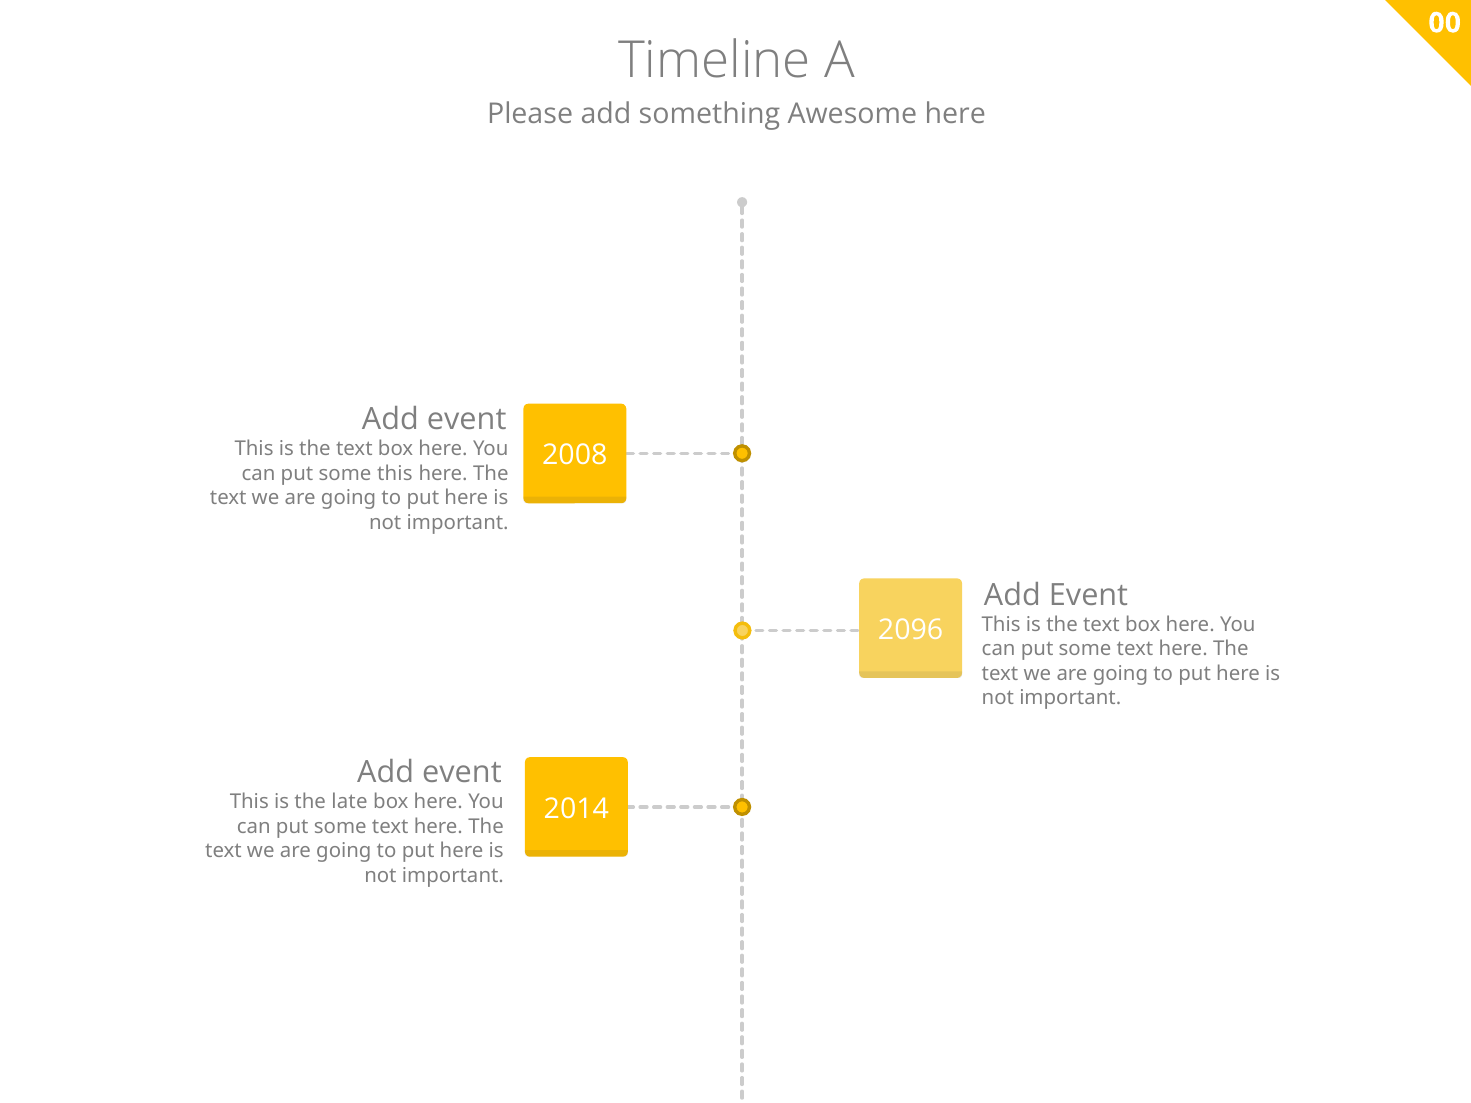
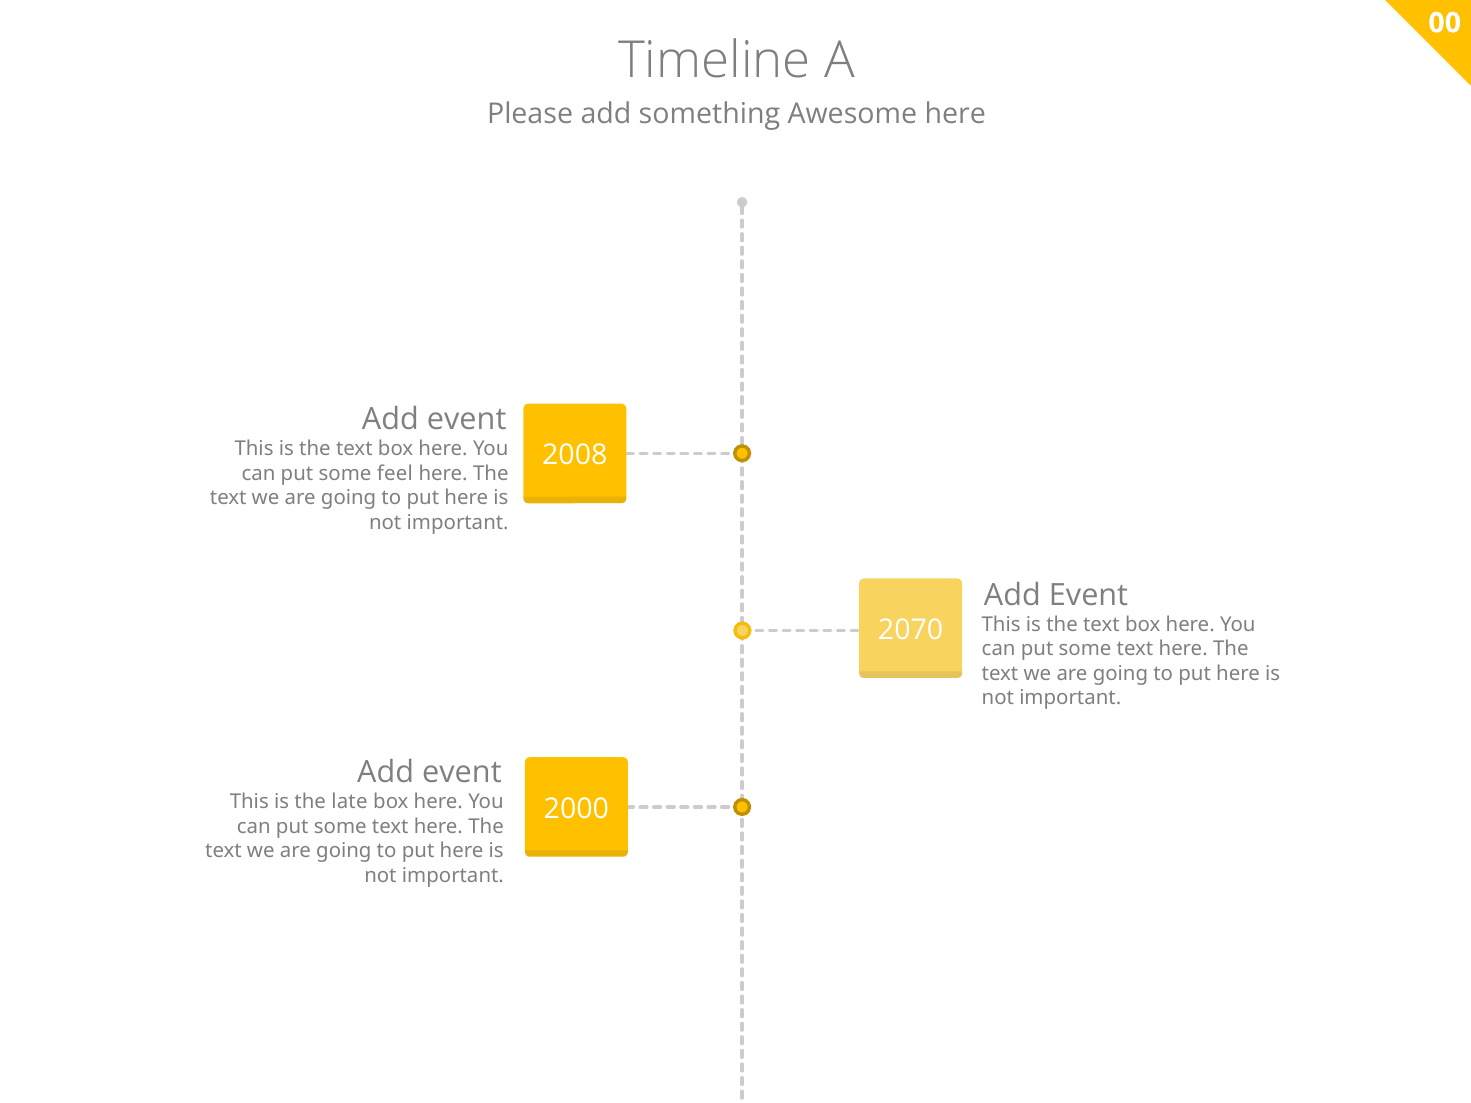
some this: this -> feel
2096: 2096 -> 2070
2014: 2014 -> 2000
